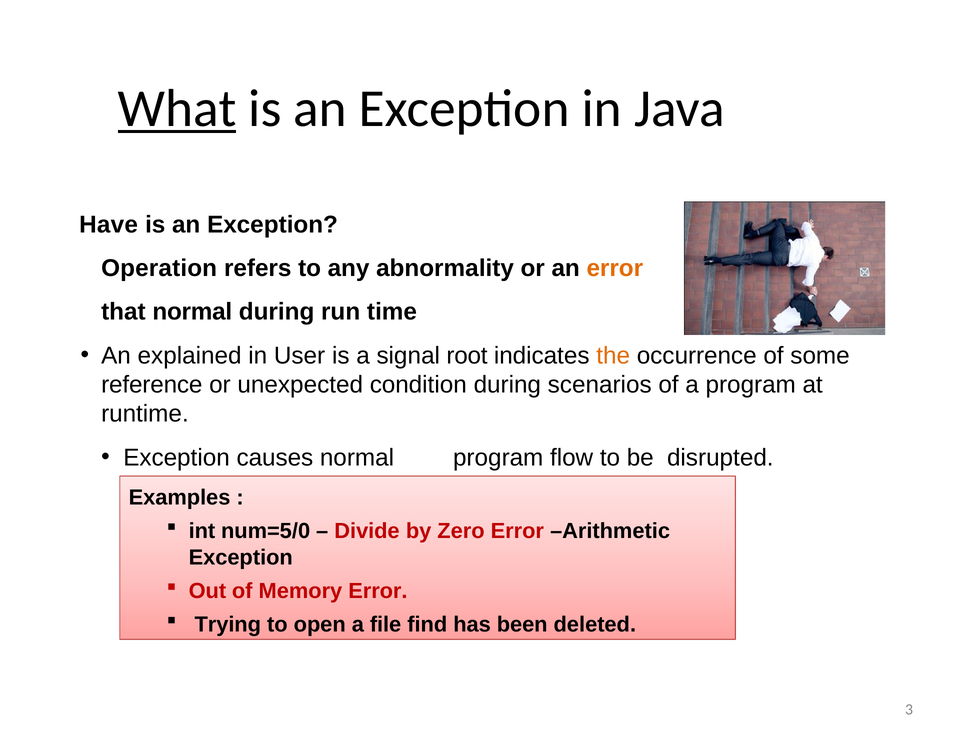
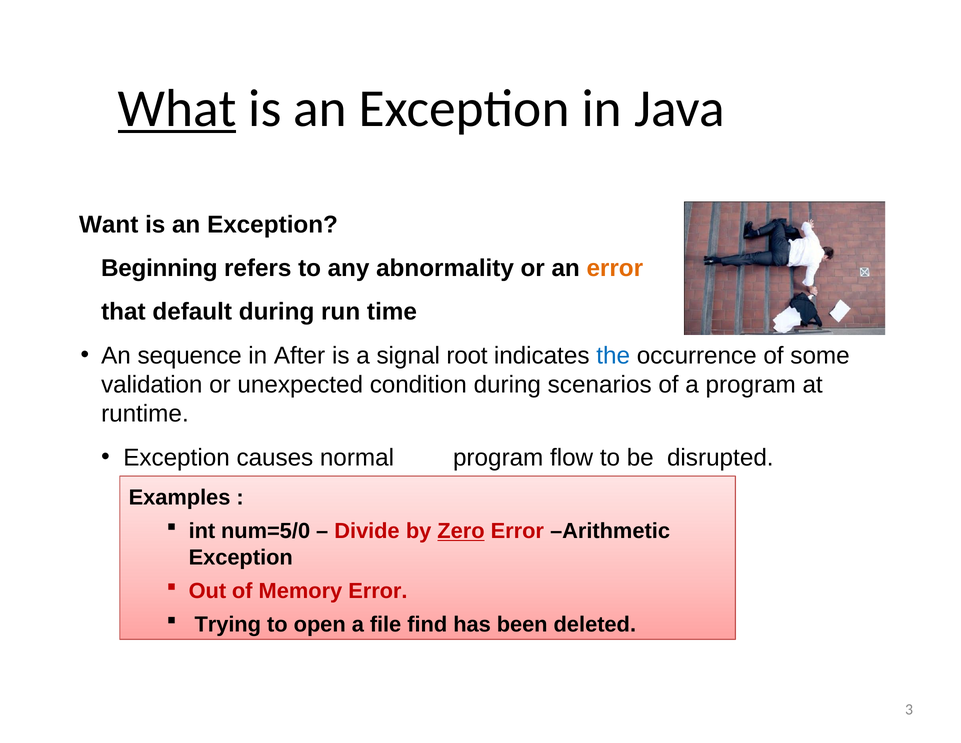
Have: Have -> Want
Operation: Operation -> Beginning
that normal: normal -> default
explained: explained -> sequence
User: User -> After
the colour: orange -> blue
reference: reference -> validation
Zero underline: none -> present
